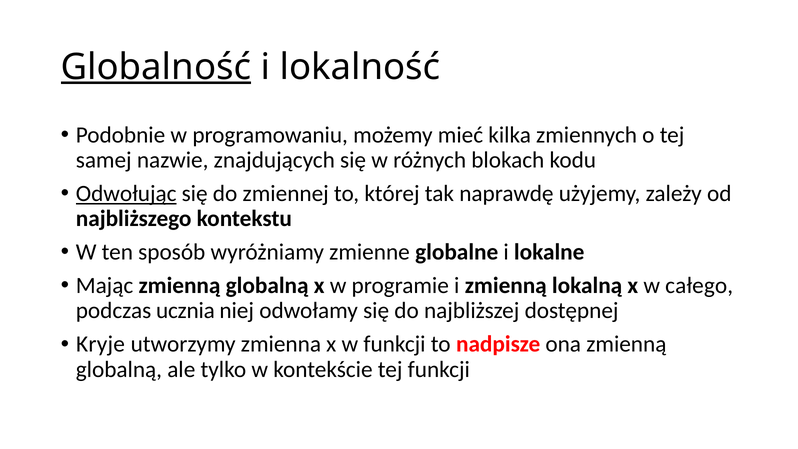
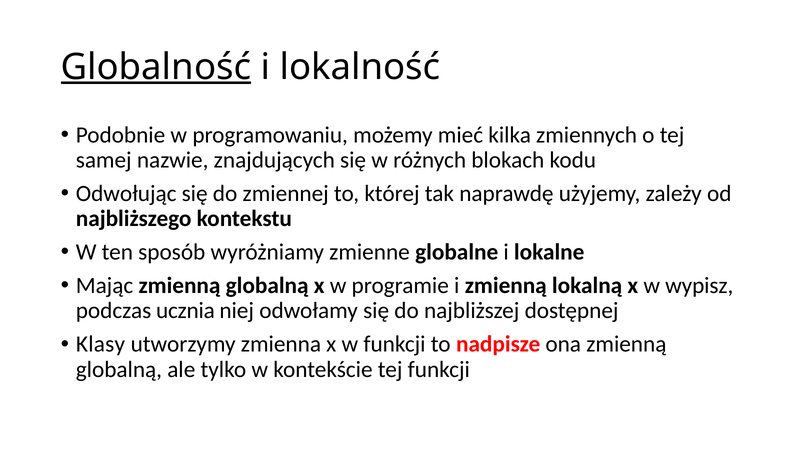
Odwołując underline: present -> none
całego: całego -> wypisz
Kryje: Kryje -> Klasy
